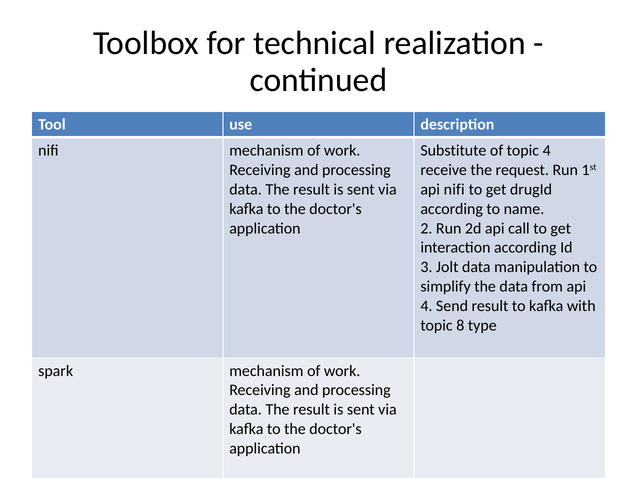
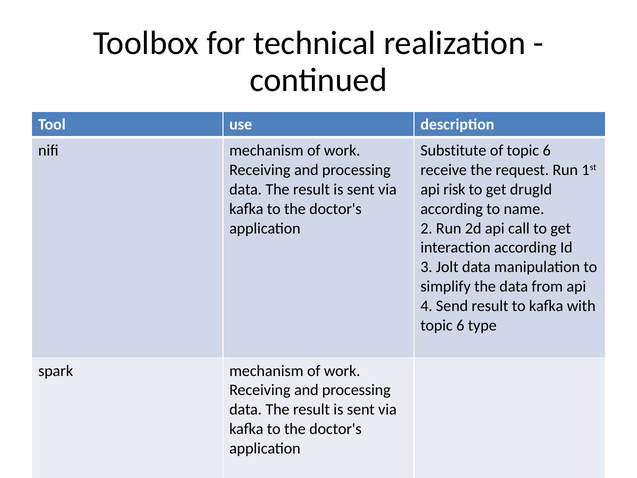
of topic 4: 4 -> 6
api nifi: nifi -> risk
8 at (460, 325): 8 -> 6
